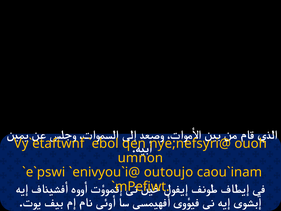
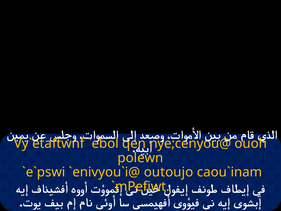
nye;nefsyri@: nye;nefsyri@ -> nye;cenyou@
umnon: umnon -> polewn
